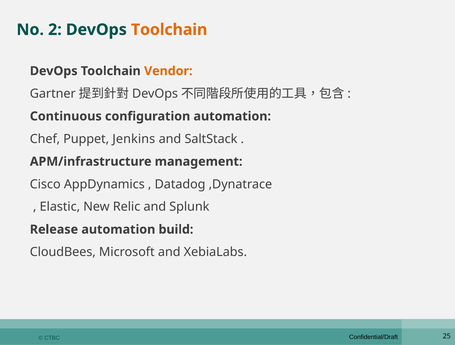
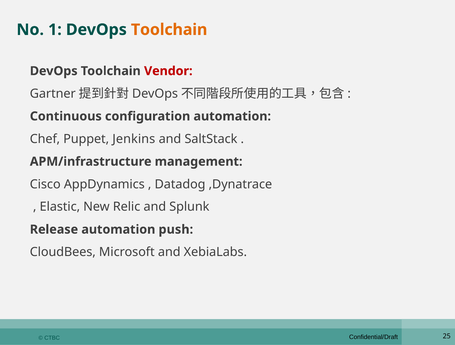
2: 2 -> 1
Vendor colour: orange -> red
build: build -> push
